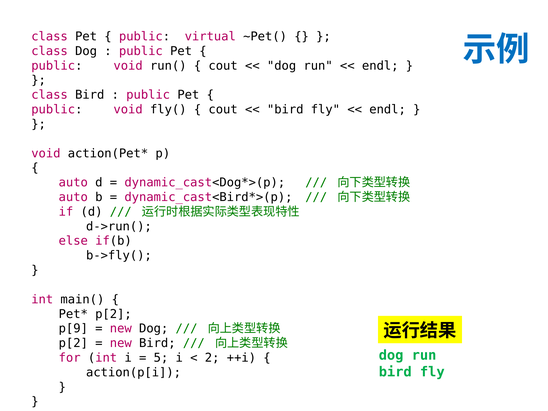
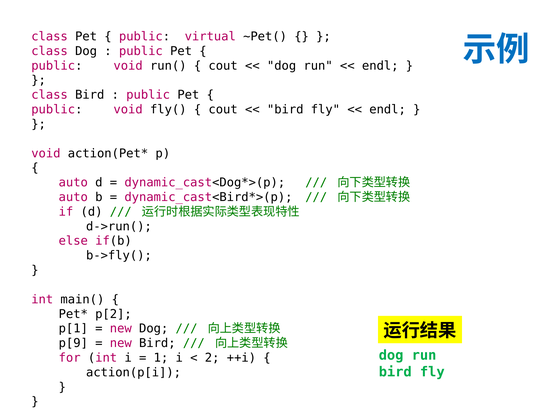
p[9: p[9 -> p[1
p[2 at (73, 343): p[2 -> p[9
5: 5 -> 1
